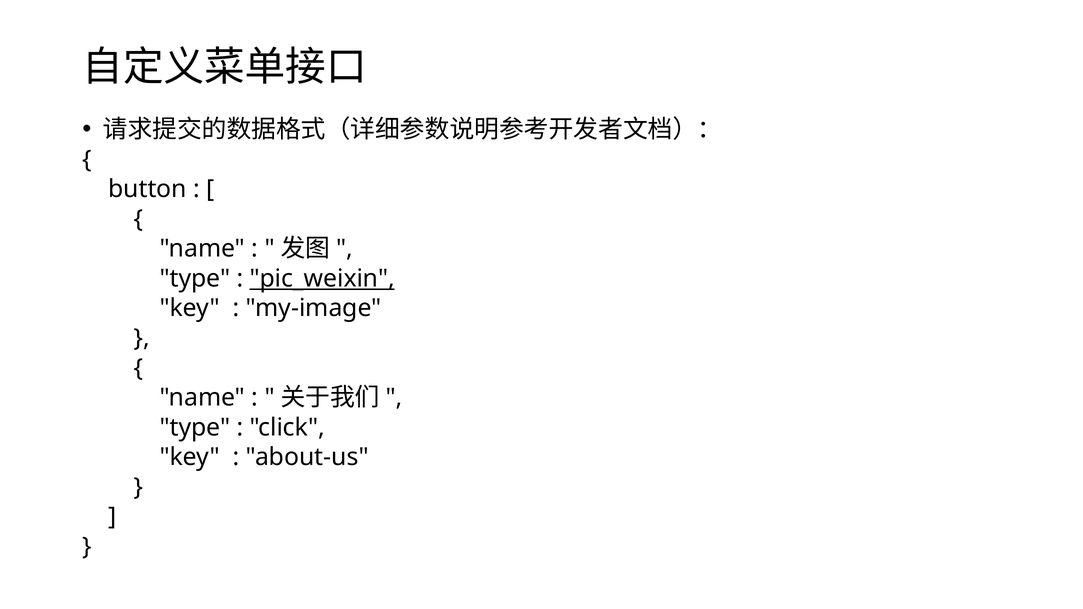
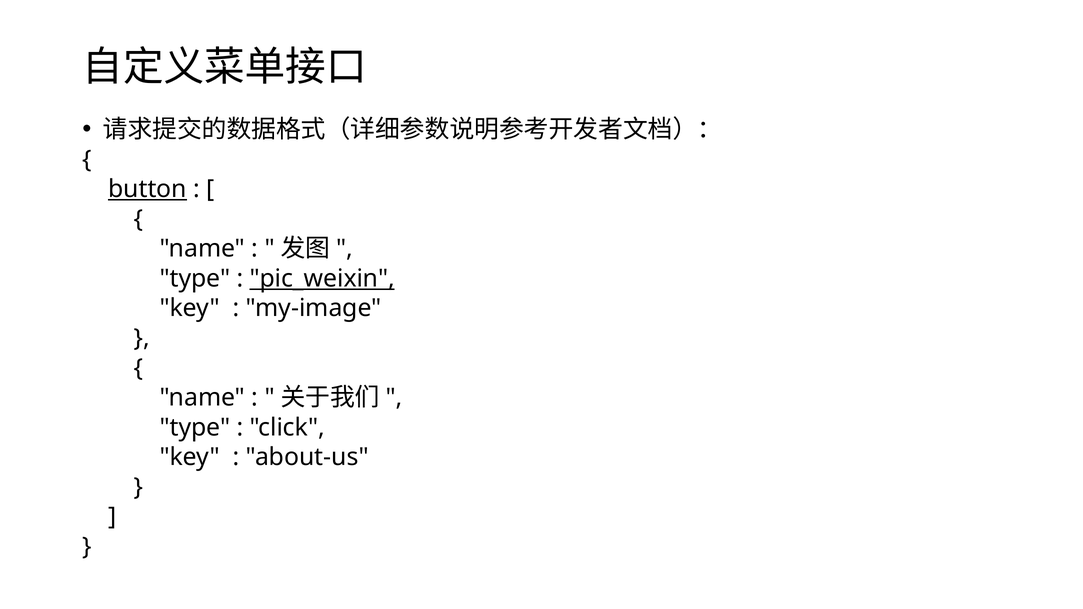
button underline: none -> present
